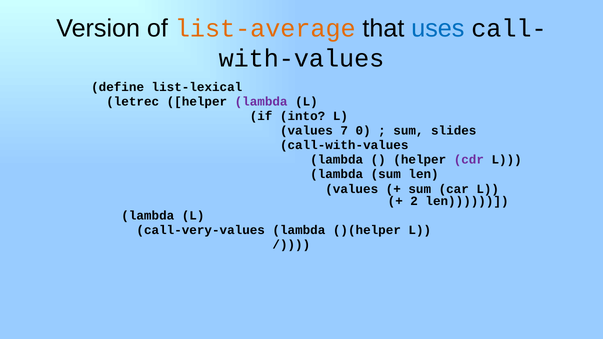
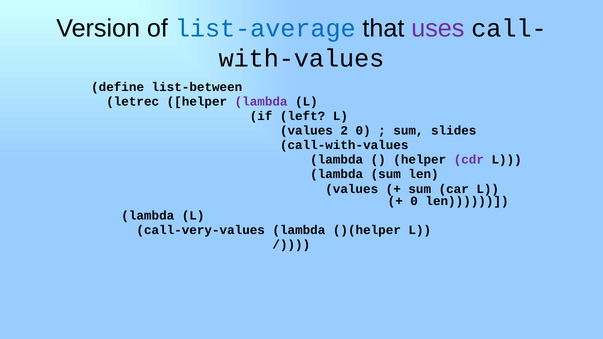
list-average colour: orange -> blue
uses colour: blue -> purple
list-lexical: list-lexical -> list-between
into: into -> left
7: 7 -> 2
2 at (414, 201): 2 -> 0
